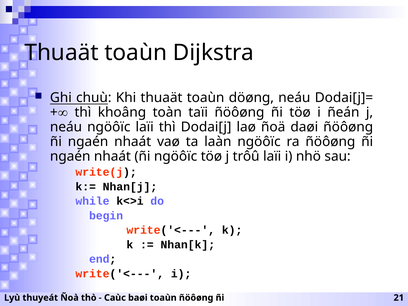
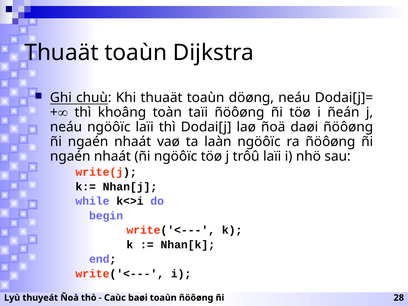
21: 21 -> 28
